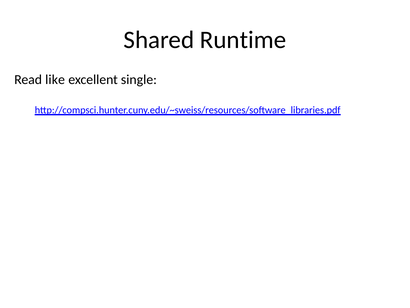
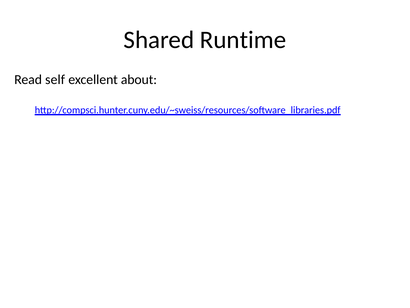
like: like -> self
single: single -> about
